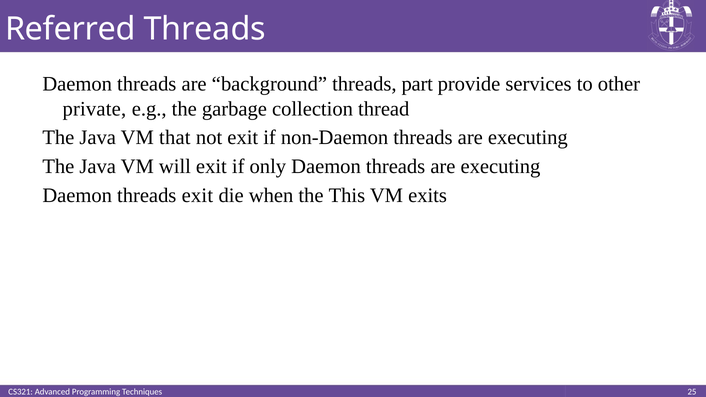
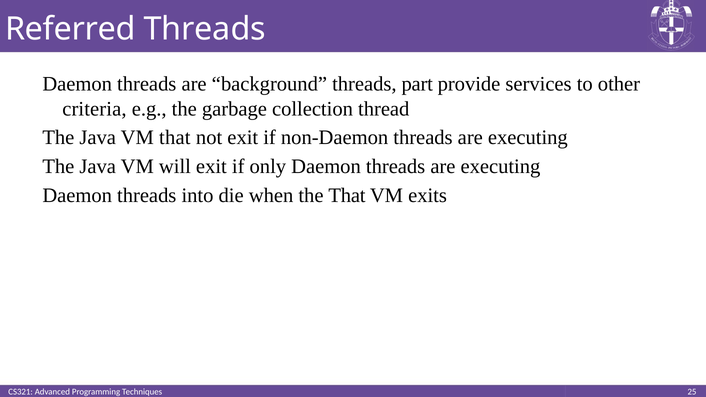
private: private -> criteria
threads exit: exit -> into
the This: This -> That
